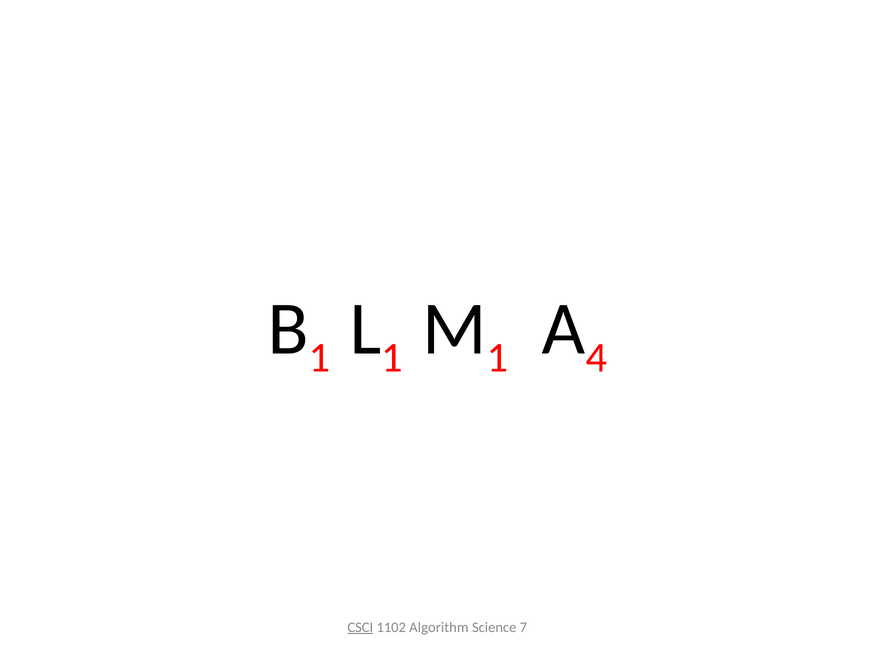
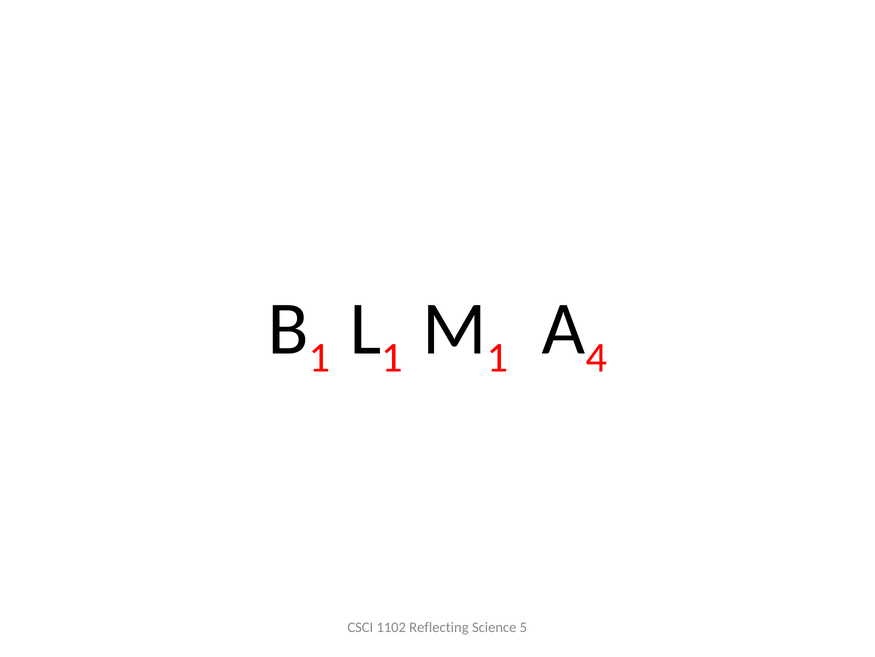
CSCI underline: present -> none
Algorithm: Algorithm -> Reflecting
7: 7 -> 5
